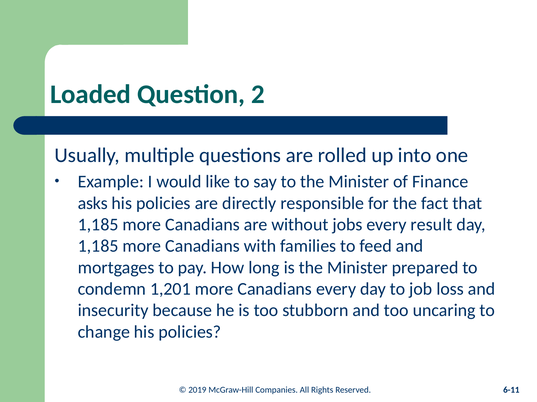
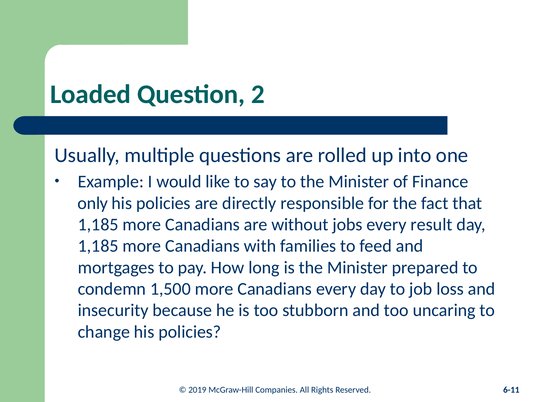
asks: asks -> only
1,201: 1,201 -> 1,500
